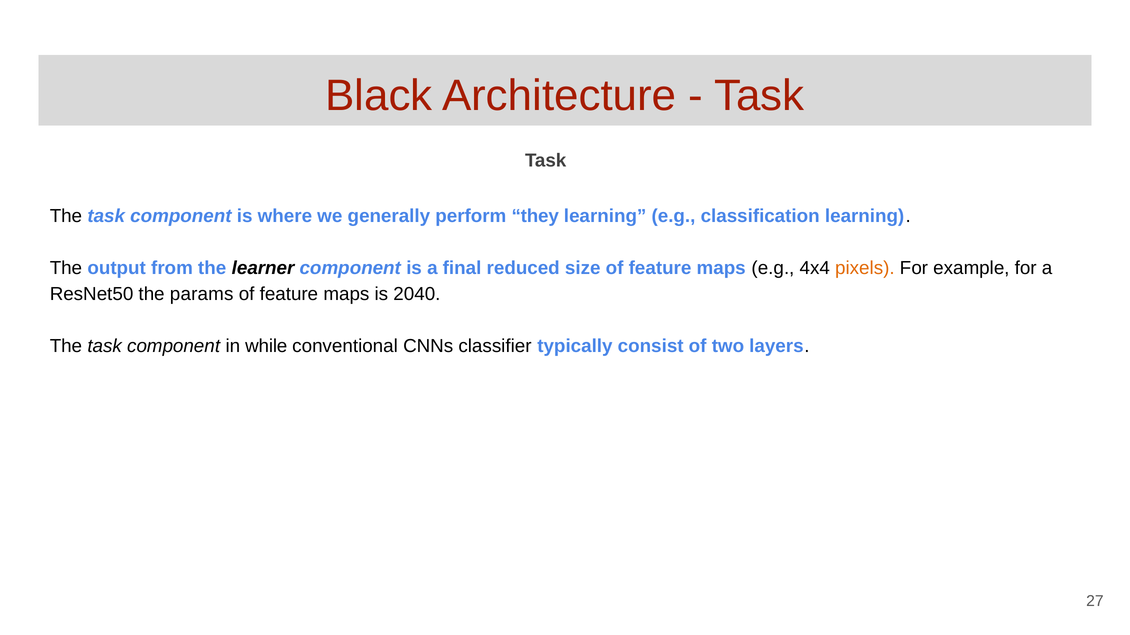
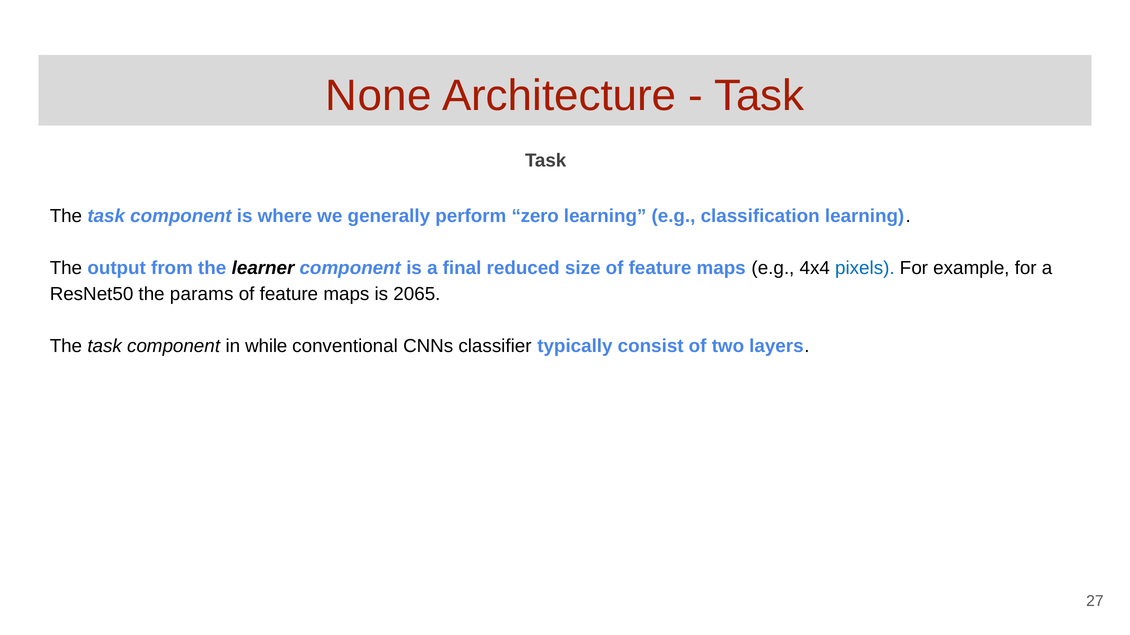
Black: Black -> None
they: they -> zero
pixels colour: orange -> blue
2040: 2040 -> 2065
